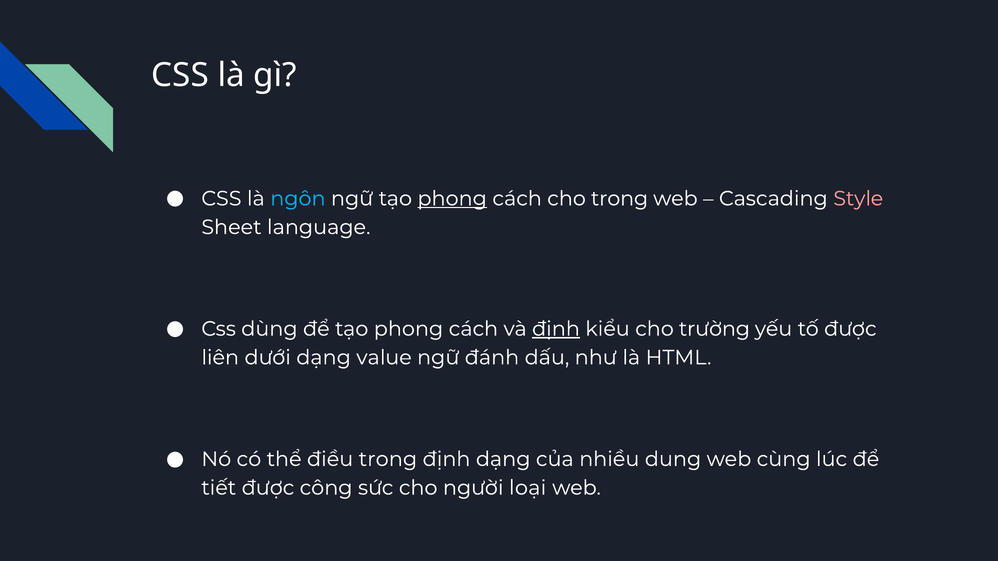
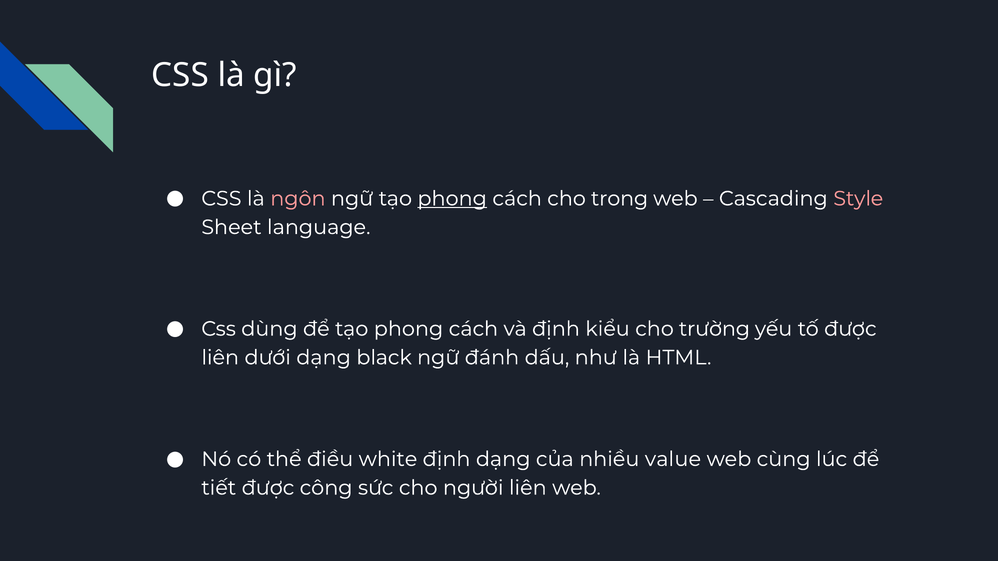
ngôn colour: light blue -> pink
định at (556, 329) underline: present -> none
value: value -> black
điều trong: trong -> white
dung: dung -> value
người loại: loại -> liên
